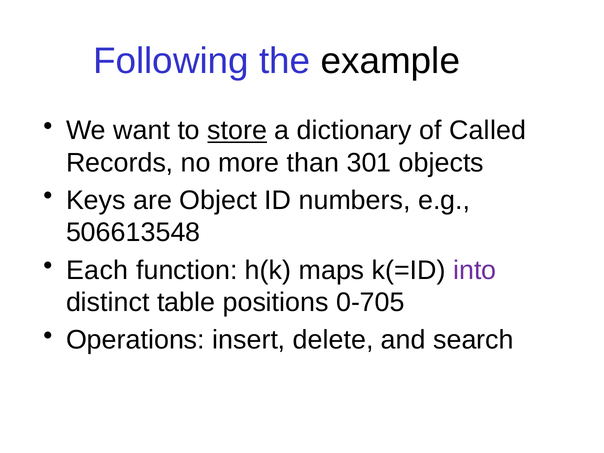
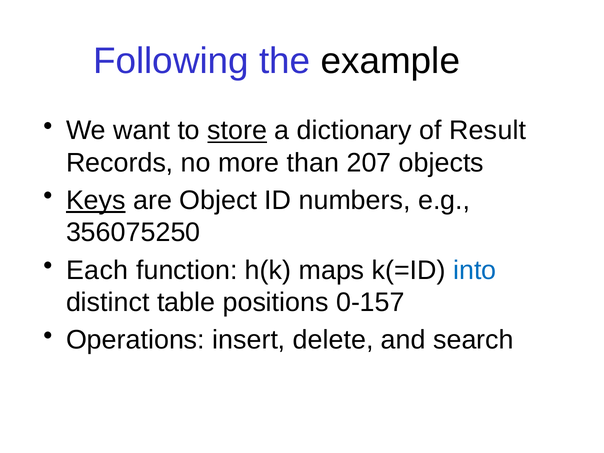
Called: Called -> Result
301: 301 -> 207
Keys underline: none -> present
506613548: 506613548 -> 356075250
into colour: purple -> blue
0-705: 0-705 -> 0-157
